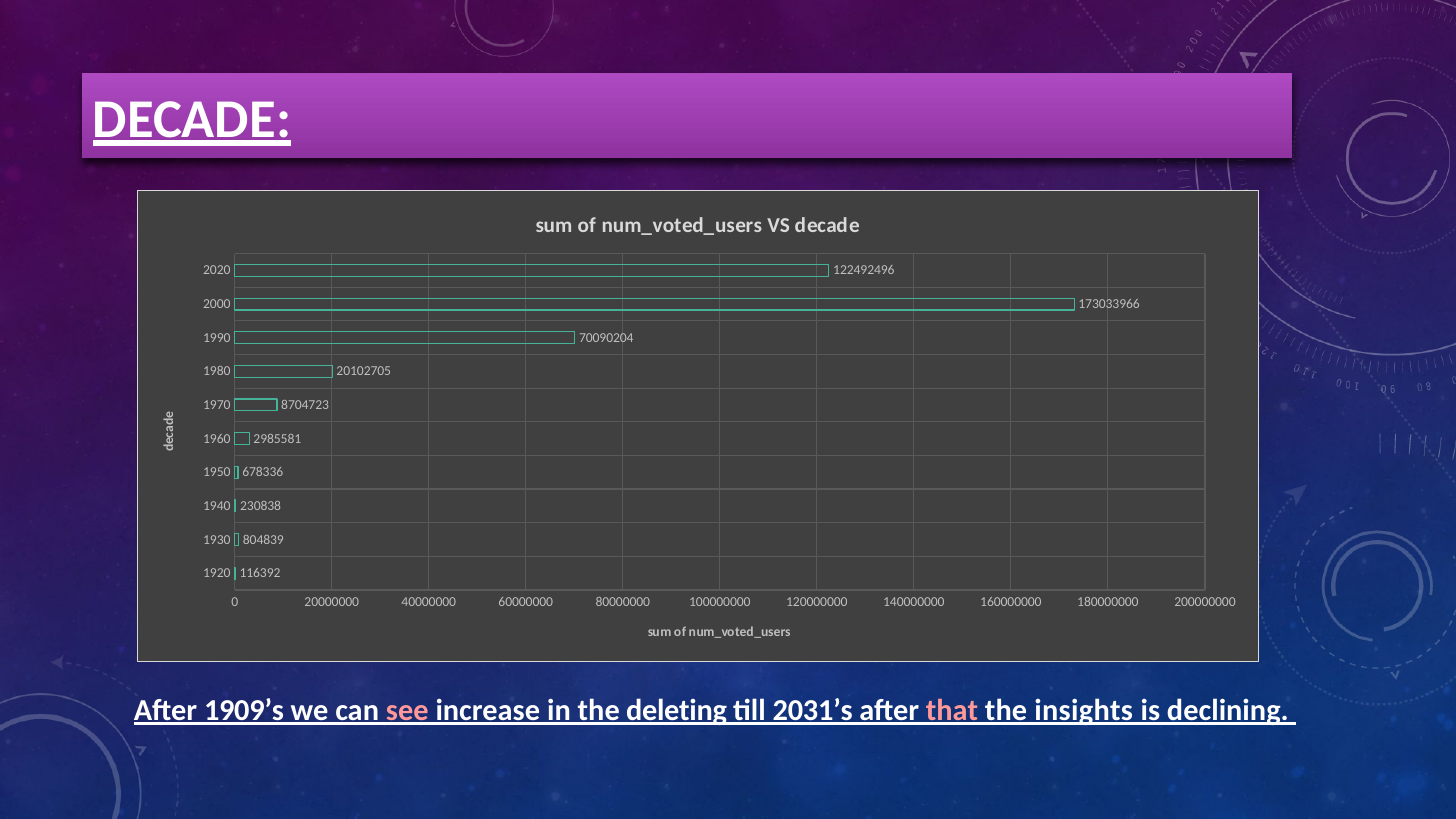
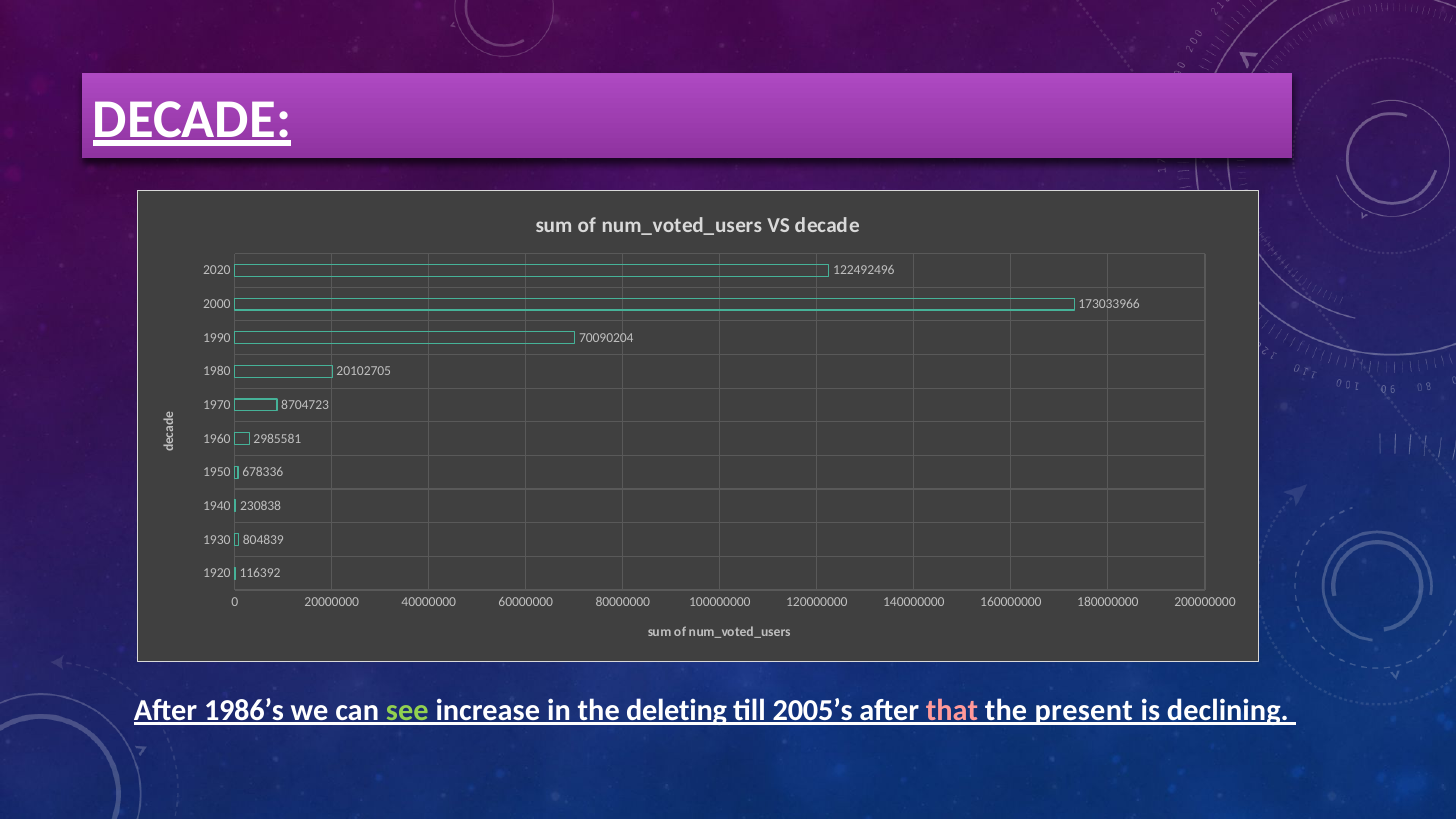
1909’s: 1909’s -> 1986’s
see colour: pink -> light green
2031’s: 2031’s -> 2005’s
insights: insights -> present
